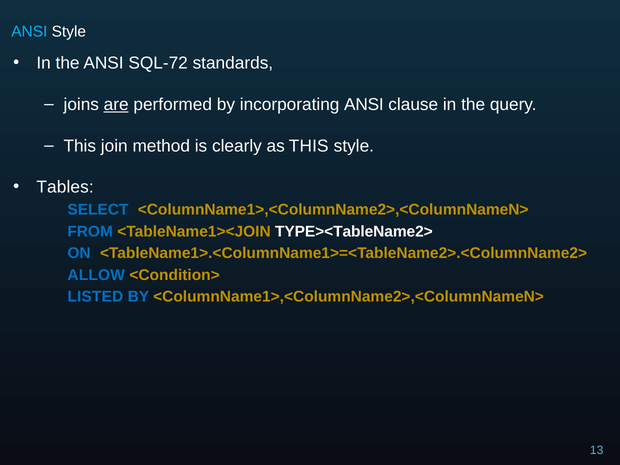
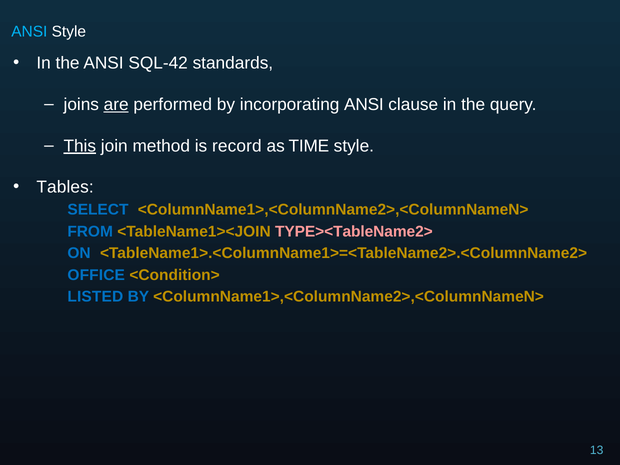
SQL-72: SQL-72 -> SQL-42
This at (80, 146) underline: none -> present
clearly: clearly -> record
as THIS: THIS -> TIME
TYPE><TableName2> colour: white -> pink
ALLOW: ALLOW -> OFFICE
